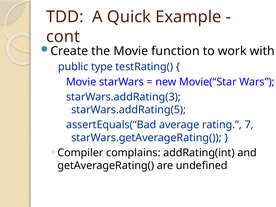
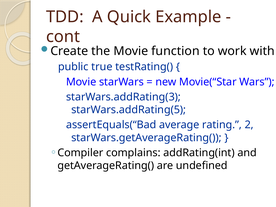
type: type -> true
7: 7 -> 2
